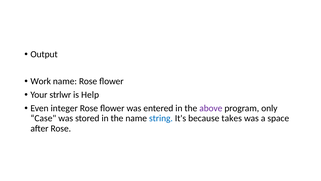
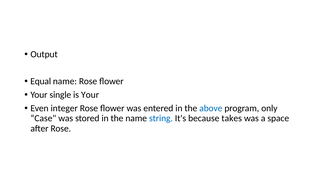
Work: Work -> Equal
strlwr: strlwr -> single
is Help: Help -> Your
above colour: purple -> blue
